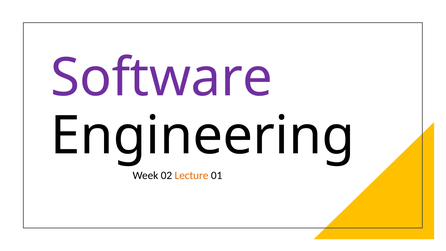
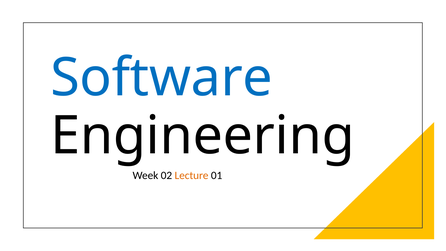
Software colour: purple -> blue
